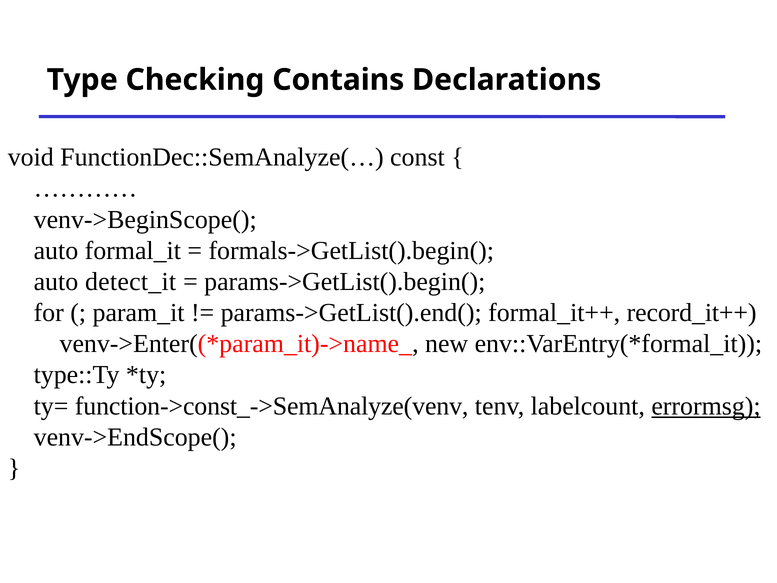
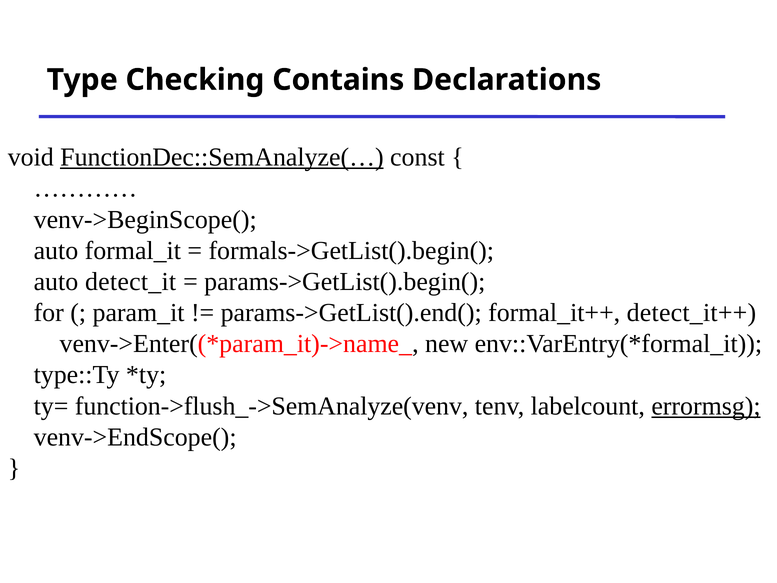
FunctionDec::SemAnalyze(… underline: none -> present
record_it++: record_it++ -> detect_it++
function->const_->SemAnalyze(venv: function->const_->SemAnalyze(venv -> function->flush_->SemAnalyze(venv
